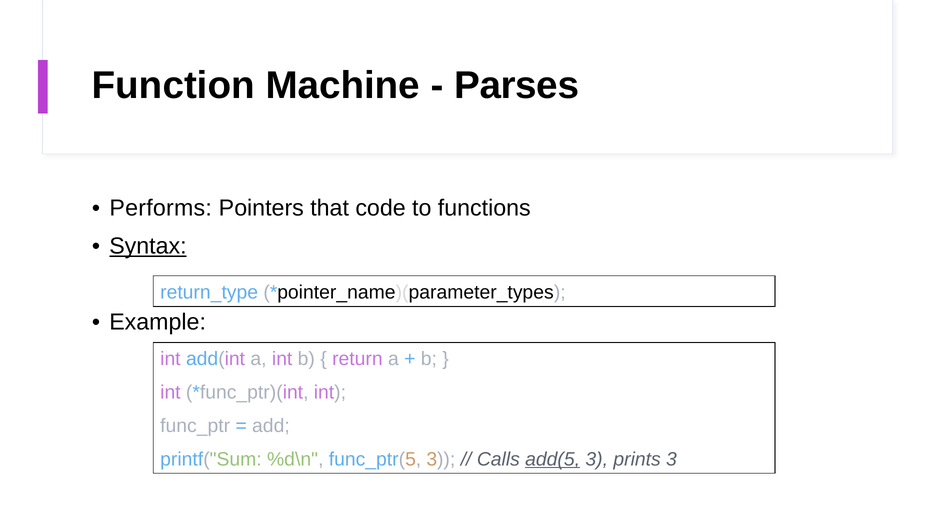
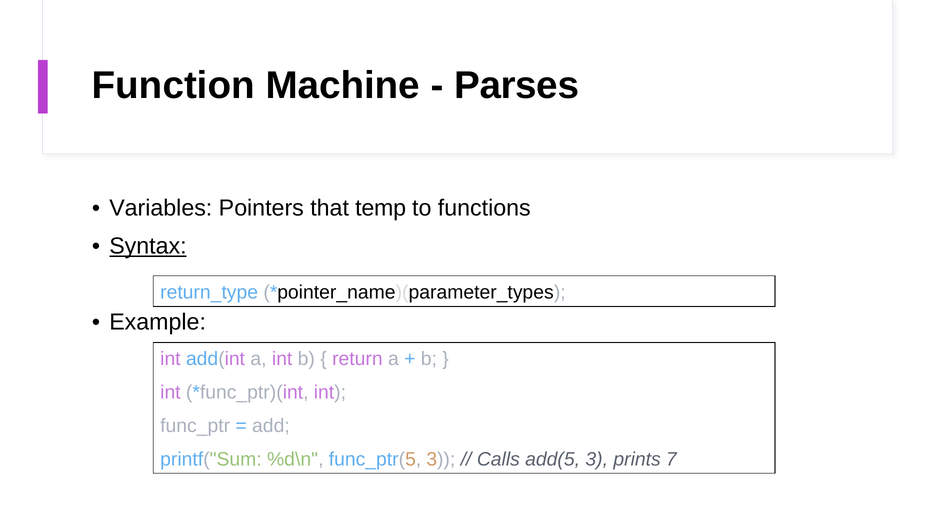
Performs: Performs -> Variables
code: code -> temp
add(5 underline: present -> none
prints 3: 3 -> 7
